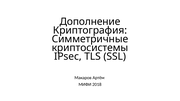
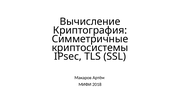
Дополнение: Дополнение -> Вычисление
